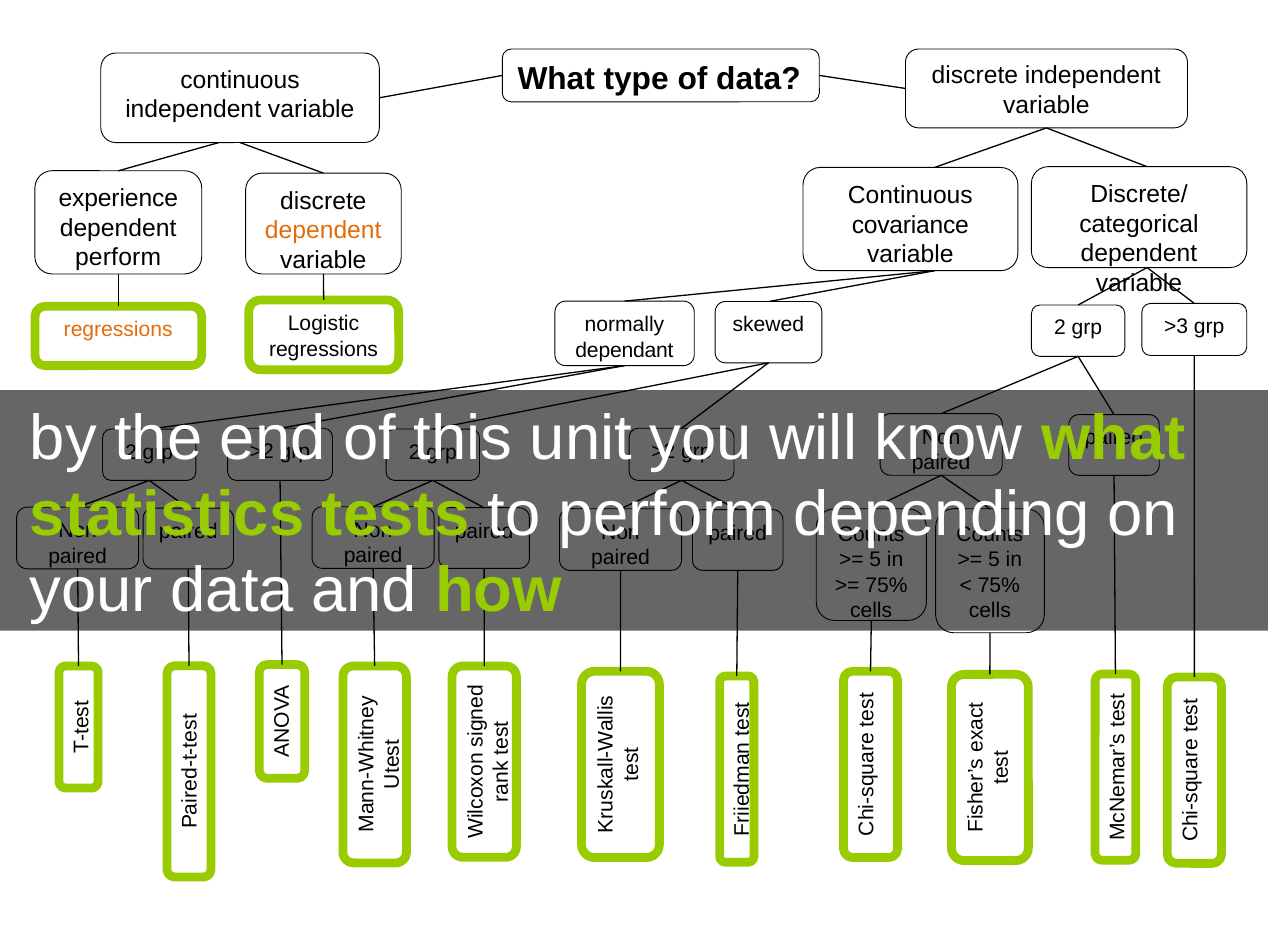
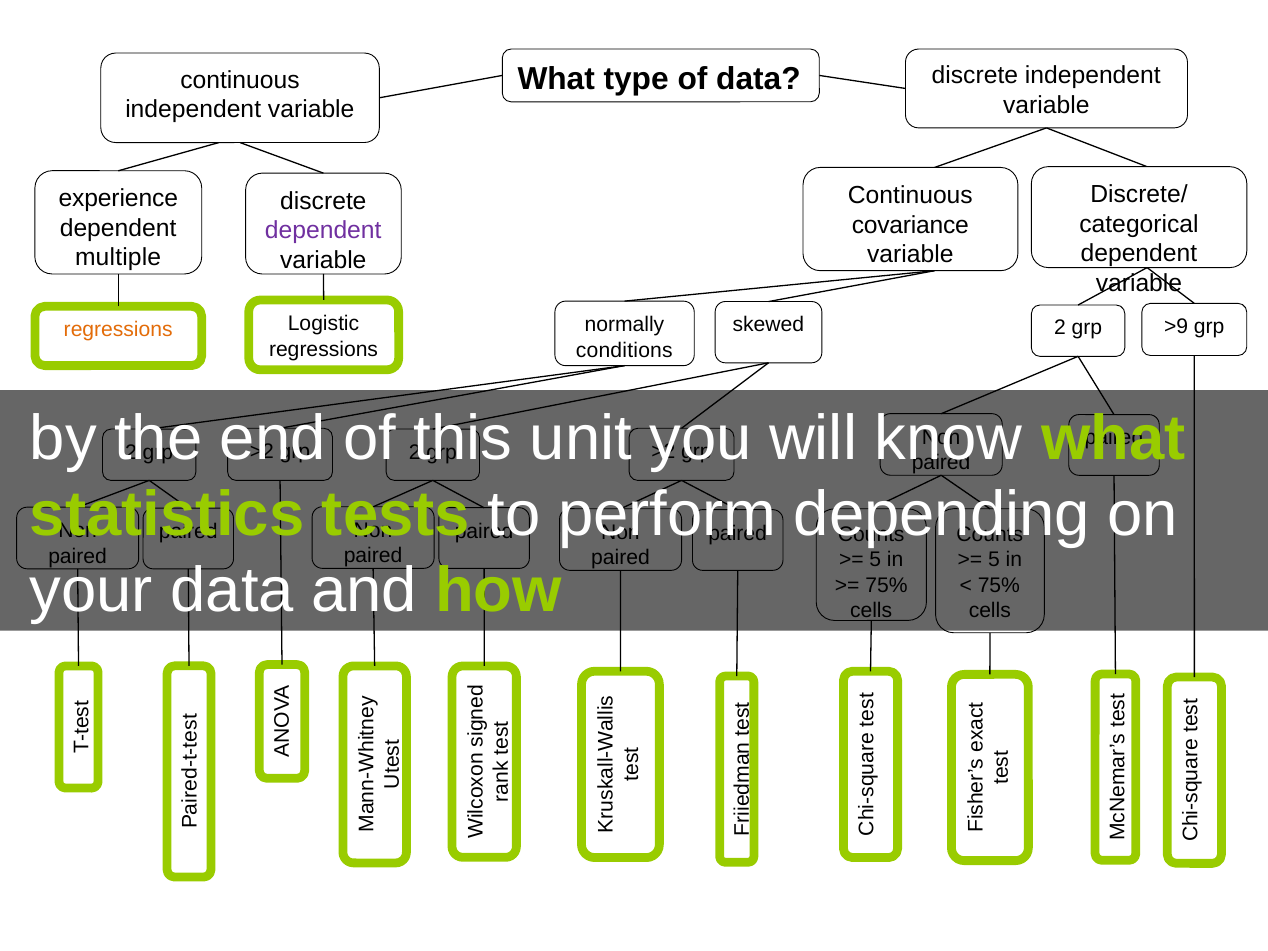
dependent at (323, 230) colour: orange -> purple
perform at (118, 258): perform -> multiple
>3: >3 -> >9
dependant: dependant -> conditions
